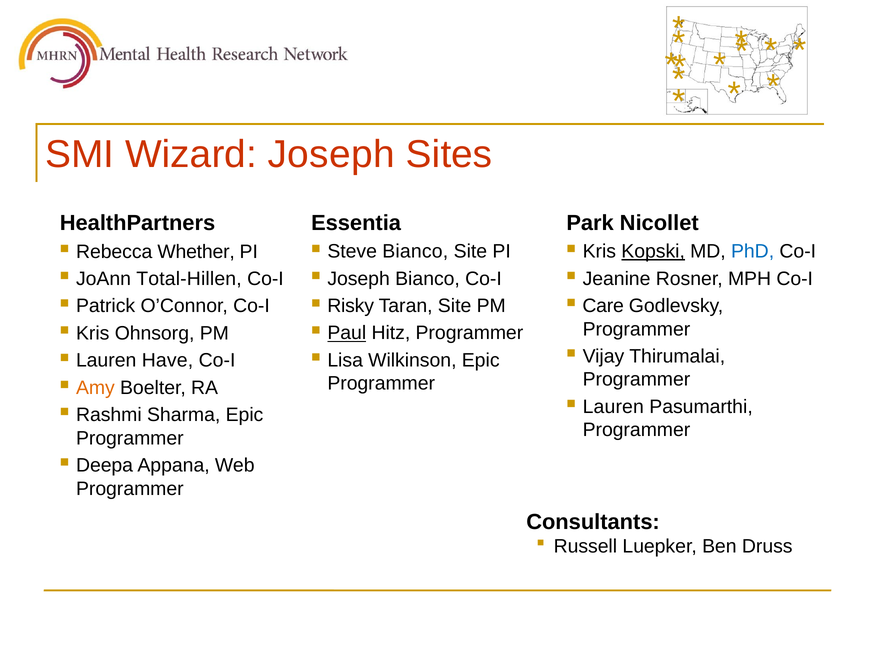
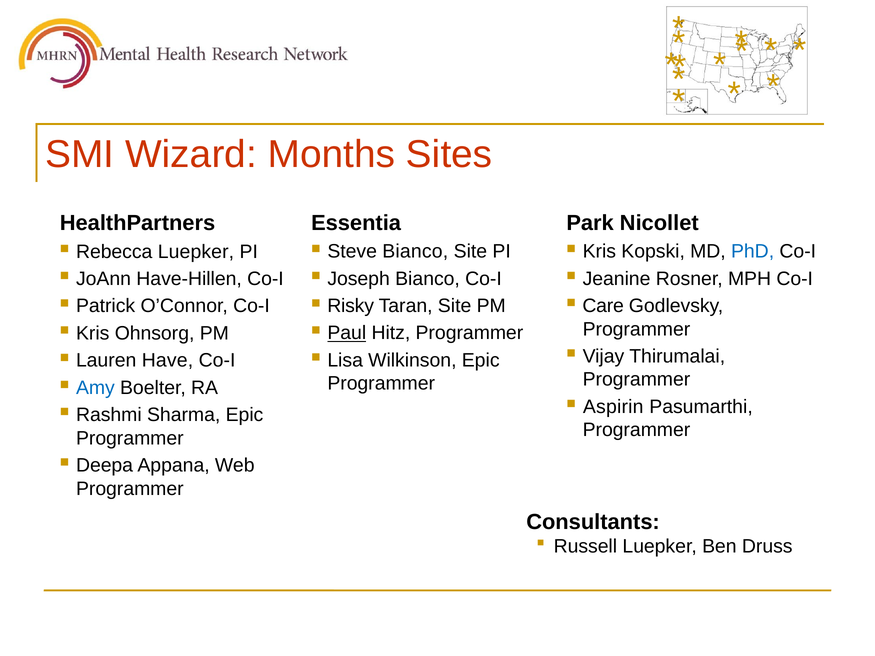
Wizard Joseph: Joseph -> Months
Kopski underline: present -> none
Rebecca Whether: Whether -> Luepker
Total-Hillen: Total-Hillen -> Have-Hillen
Amy colour: orange -> blue
Lauren at (613, 407): Lauren -> Aspirin
